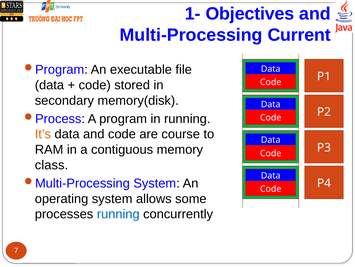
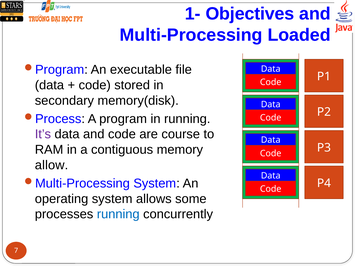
Current: Current -> Loaded
It’s colour: orange -> purple
class: class -> allow
